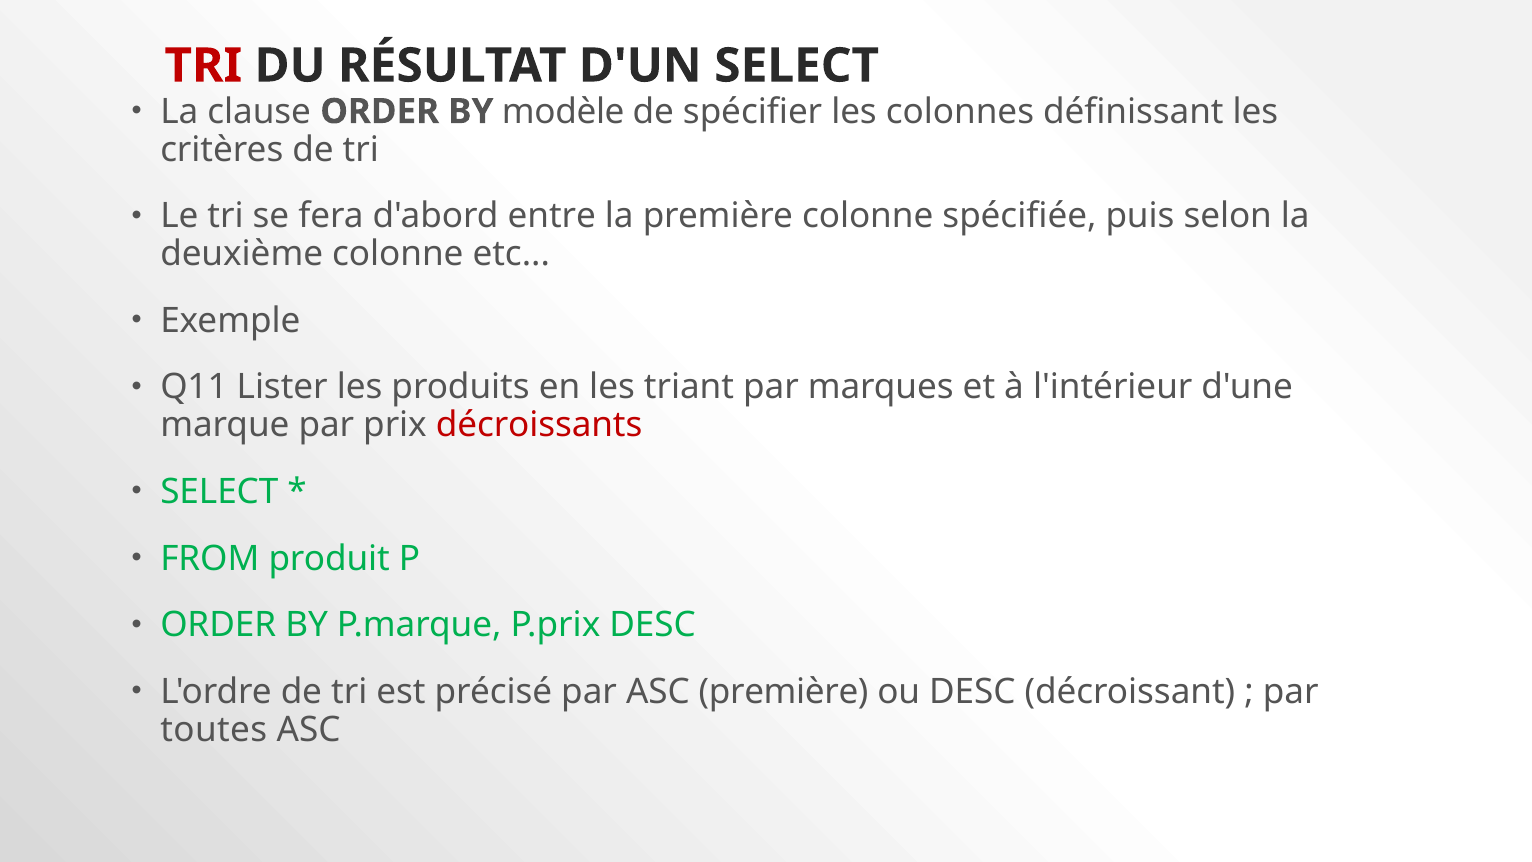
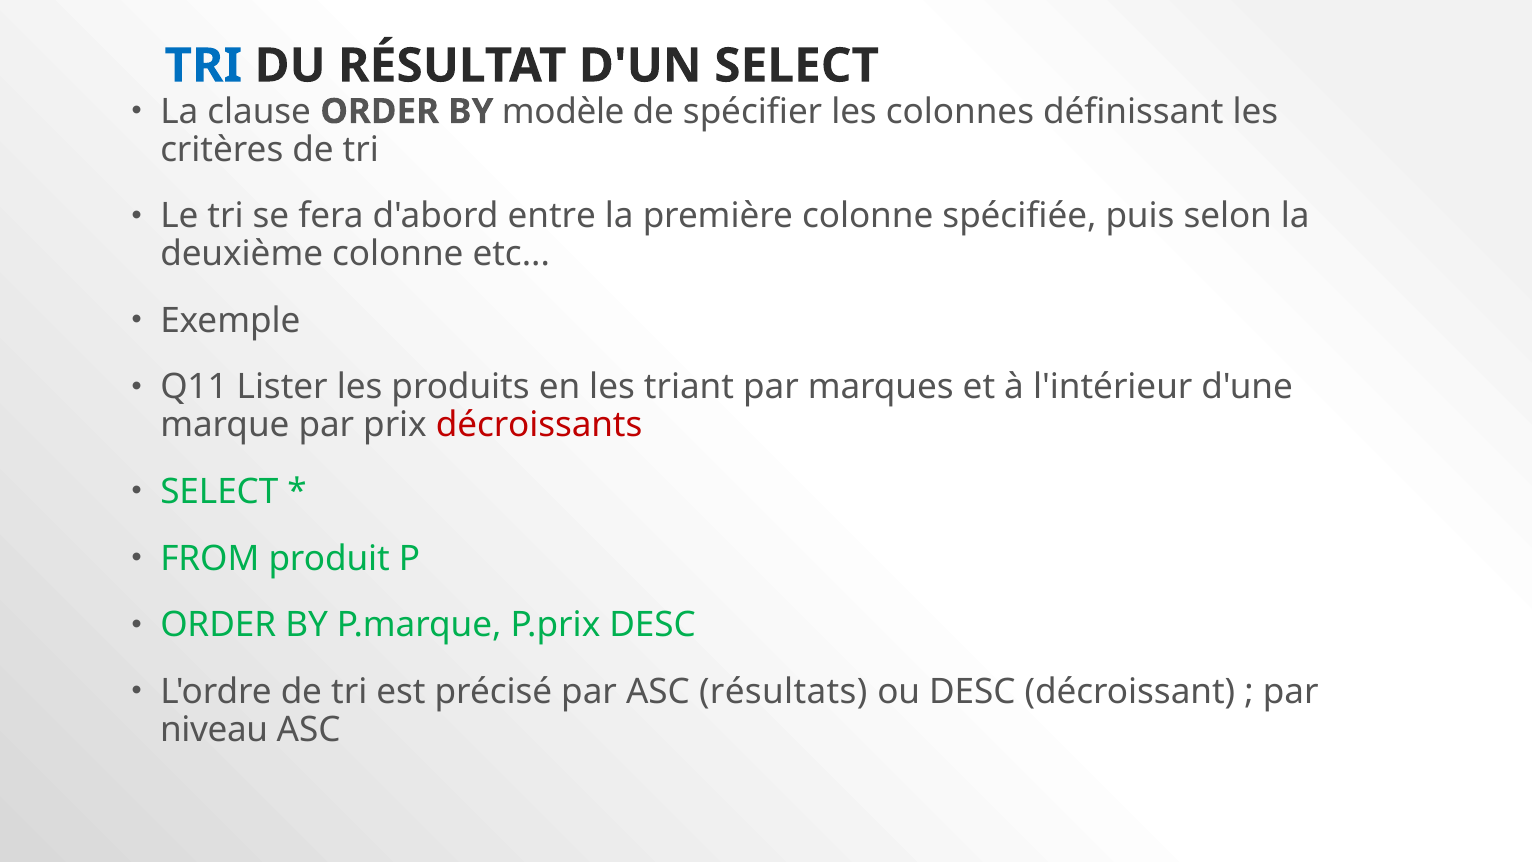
TRI at (203, 66) colour: red -> blue
ASC première: première -> résultats
toutes: toutes -> niveau
